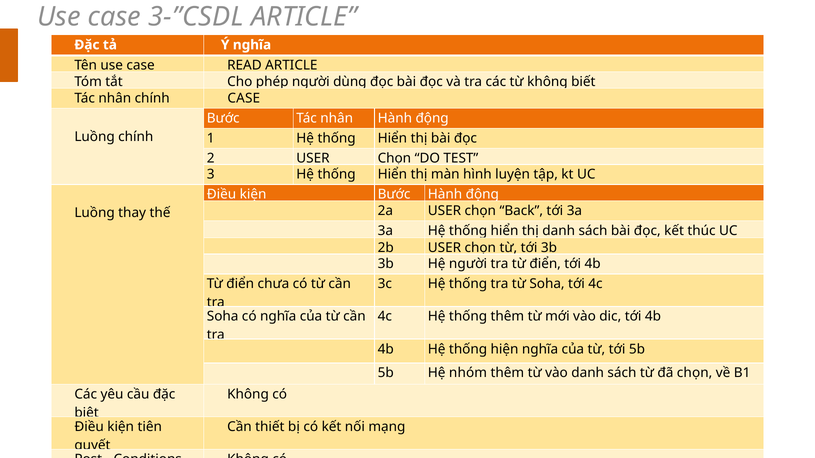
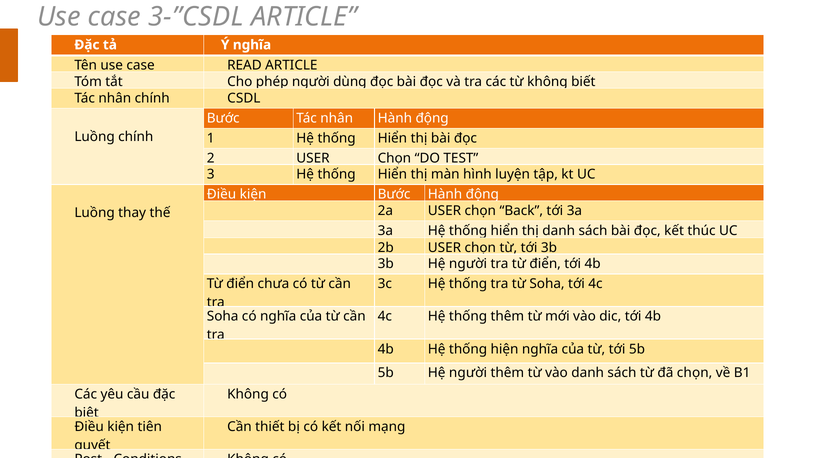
chính CASE: CASE -> CSDL
5b Hệ nhóm: nhóm -> người
